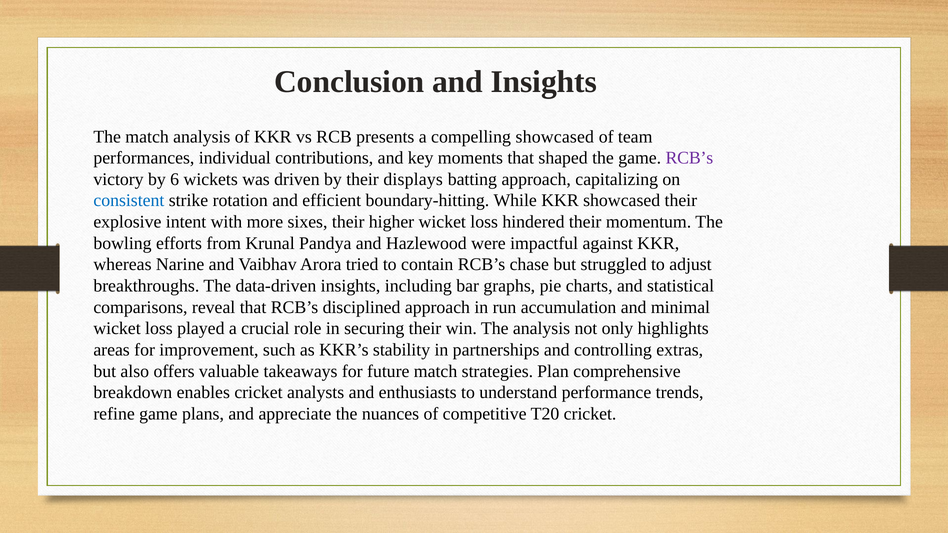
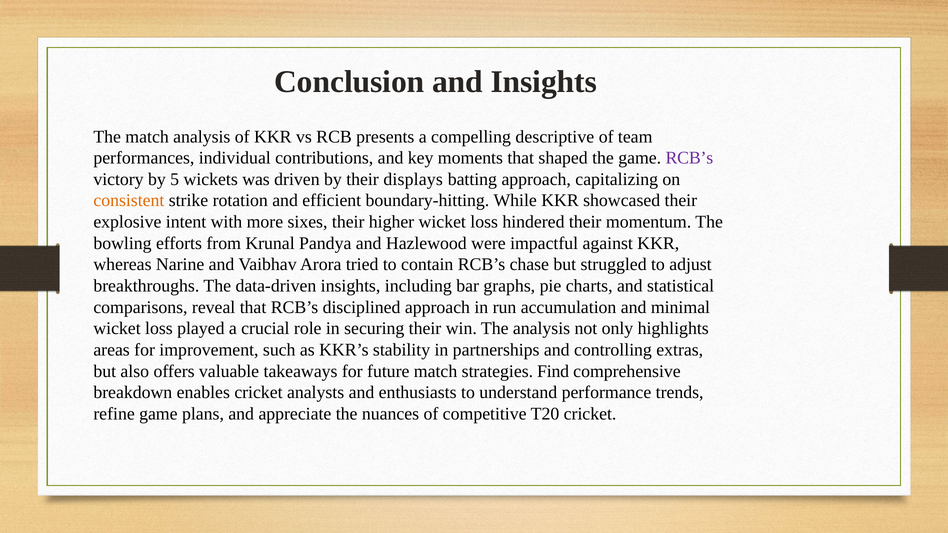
compelling showcased: showcased -> descriptive
6: 6 -> 5
consistent colour: blue -> orange
Plan: Plan -> Find
